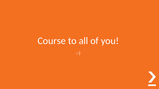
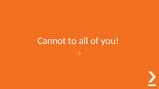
Course: Course -> Cannot
